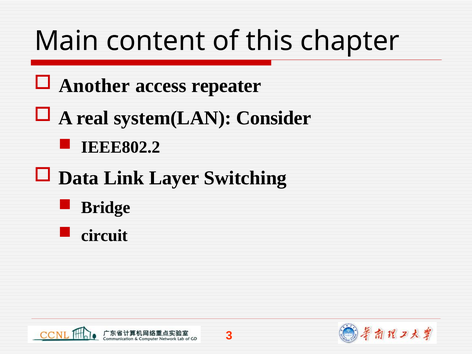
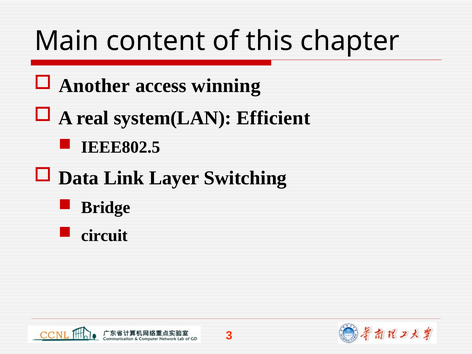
repeater: repeater -> winning
Consider: Consider -> Efficient
IEEE802.2: IEEE802.2 -> IEEE802.5
